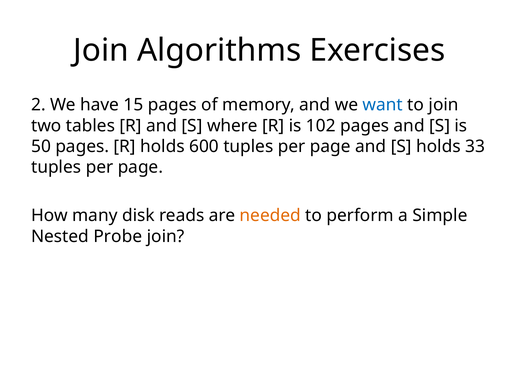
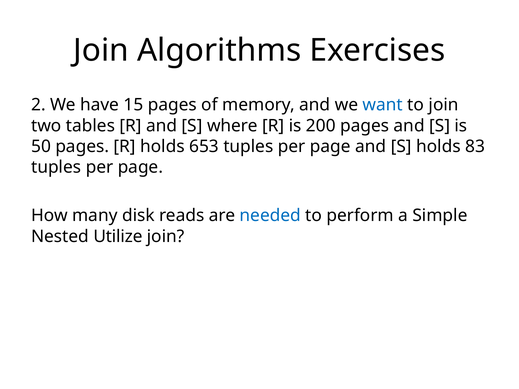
102: 102 -> 200
600: 600 -> 653
33: 33 -> 83
needed colour: orange -> blue
Probe: Probe -> Utilize
